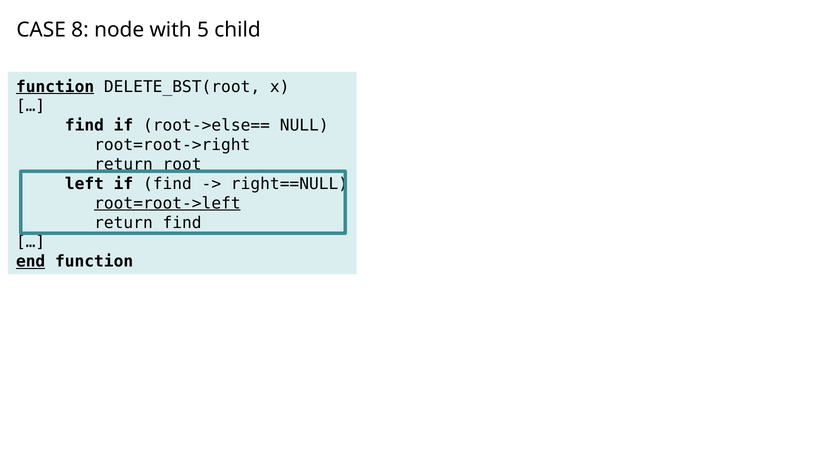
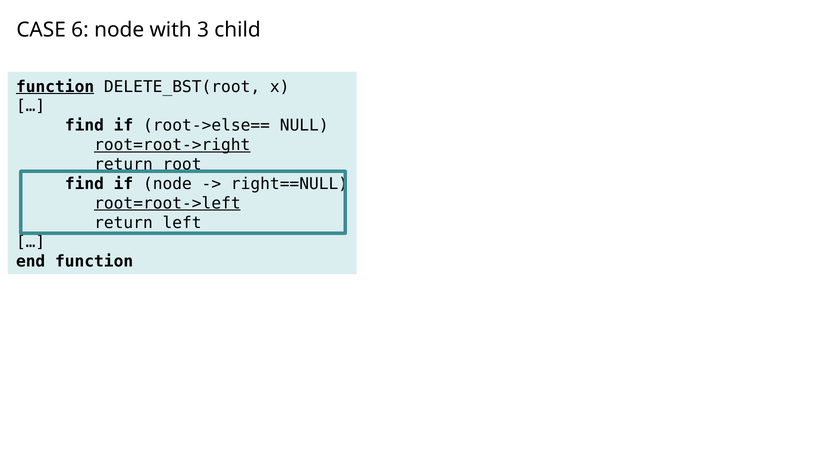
8: 8 -> 6
5: 5 -> 3
root=root->right underline: none -> present
left at (84, 184): left -> find
if find: find -> node
return find: find -> left
end underline: present -> none
